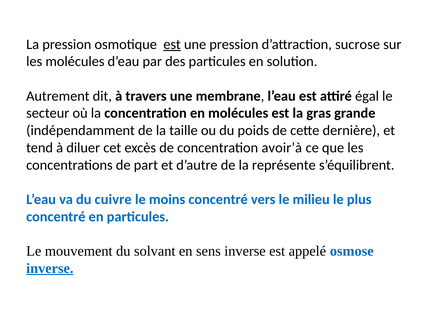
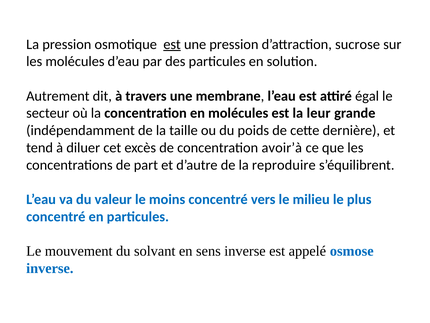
gras: gras -> leur
représente: représente -> reproduire
cuivre: cuivre -> valeur
inverse at (50, 268) underline: present -> none
